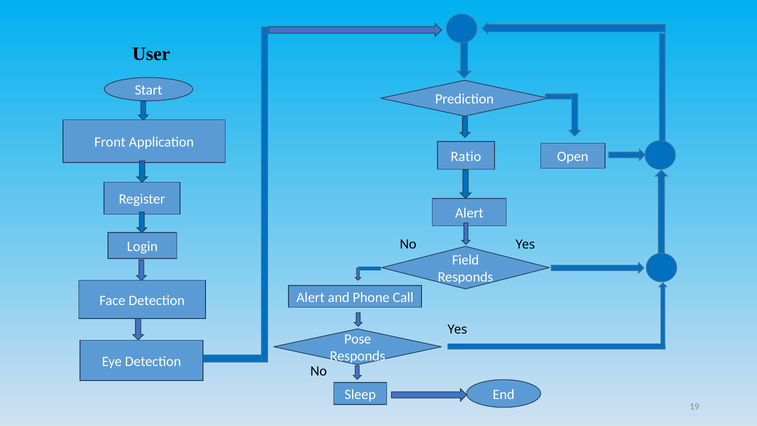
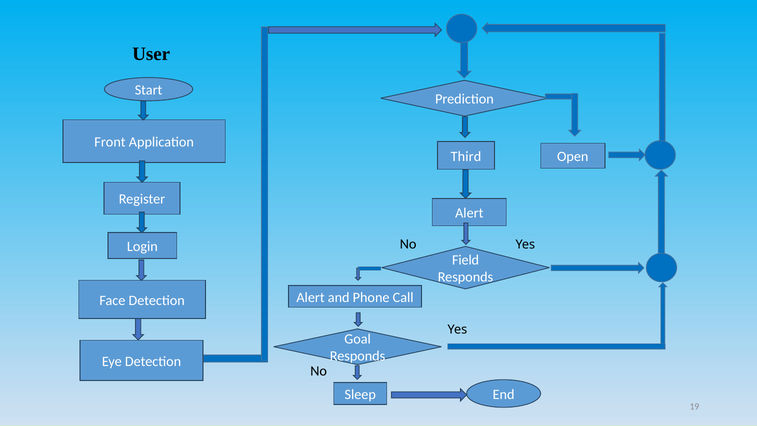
Ratio: Ratio -> Third
Pose: Pose -> Goal
